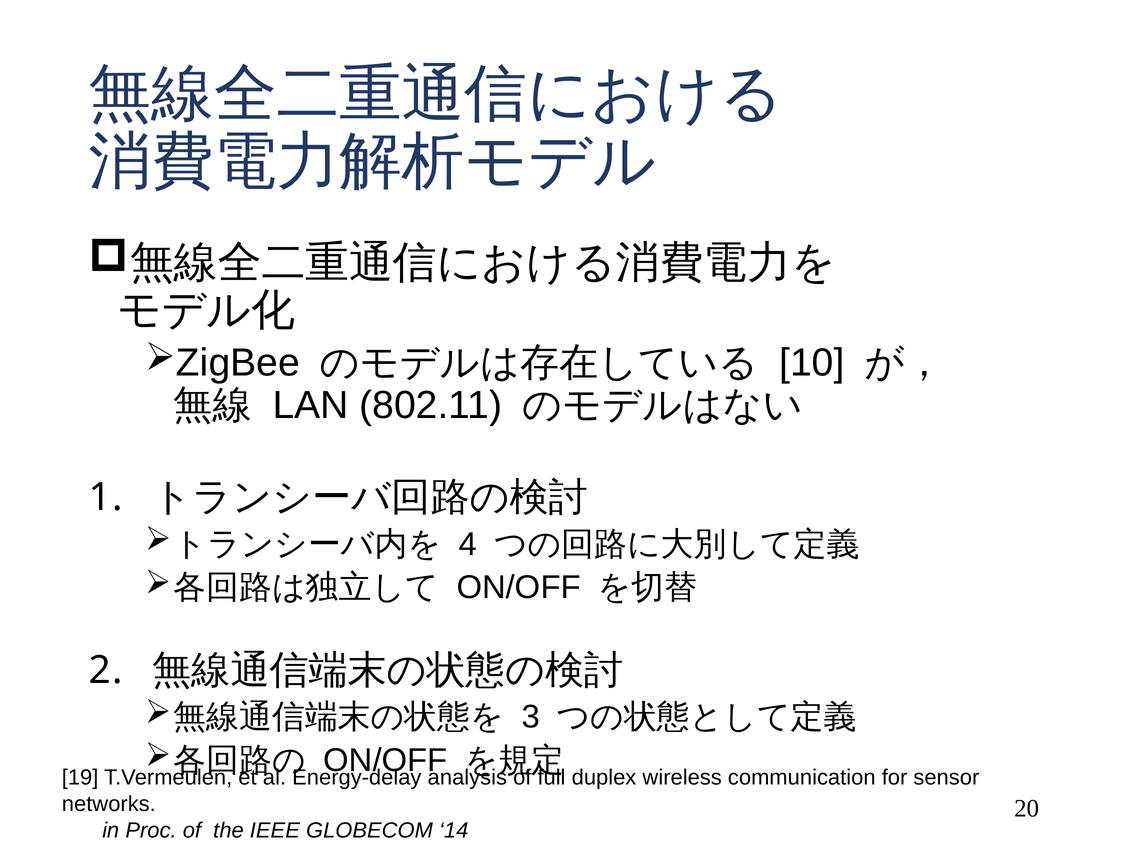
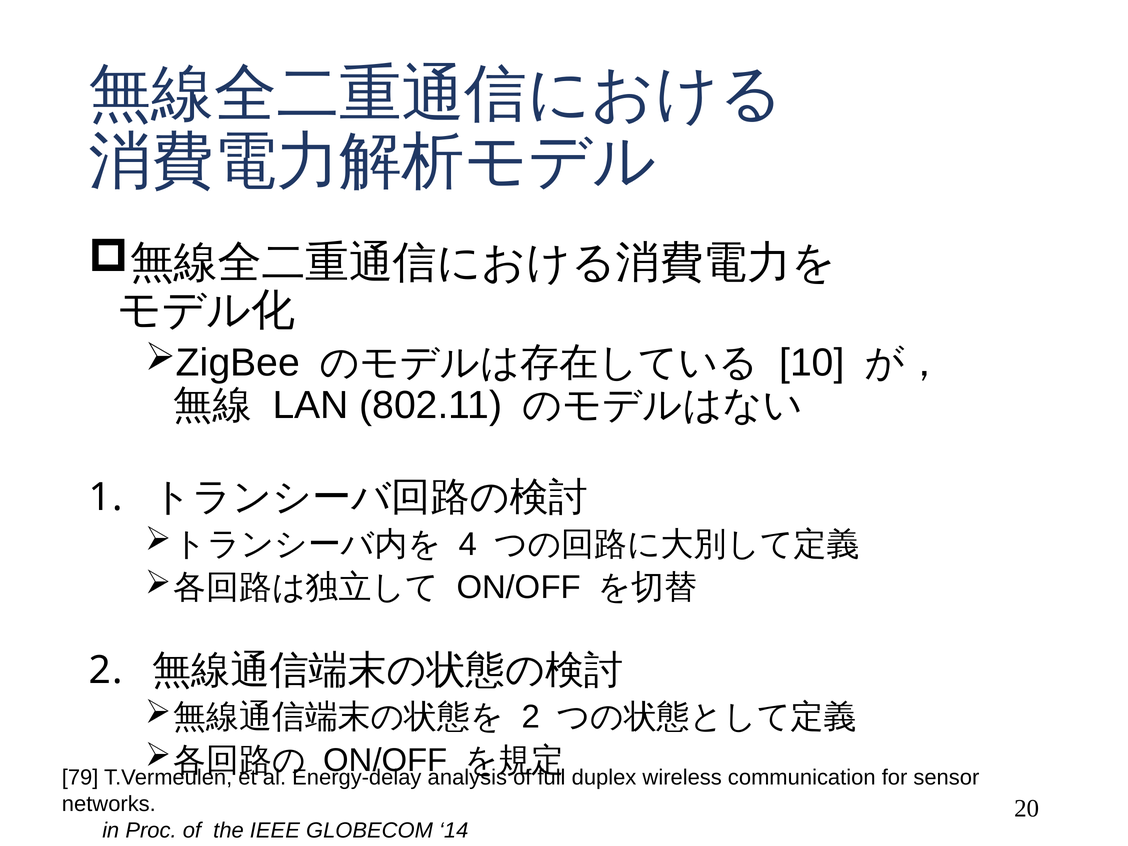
3 at (531, 717): 3 -> 2
19: 19 -> 79
